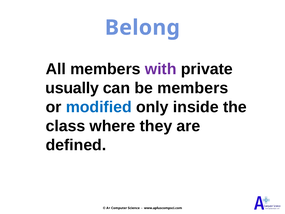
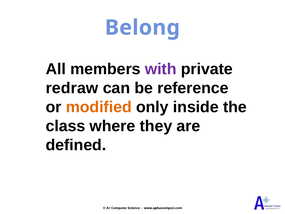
usually: usually -> redraw
be members: members -> reference
modified colour: blue -> orange
